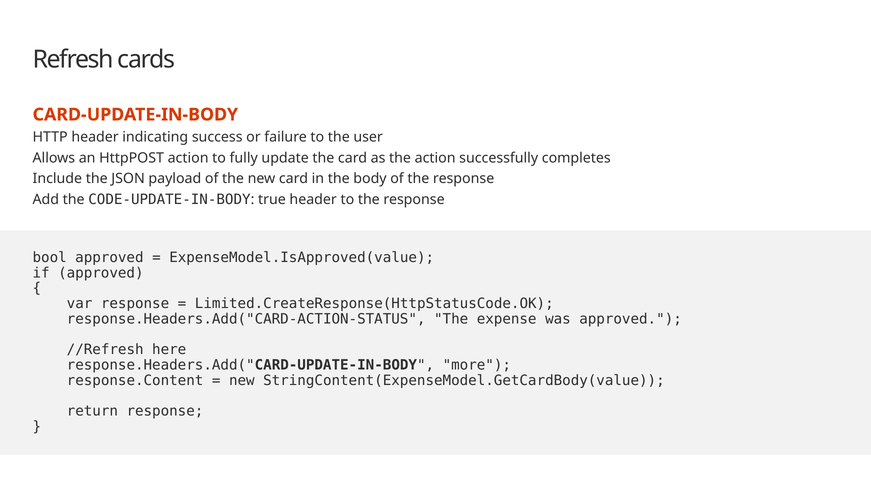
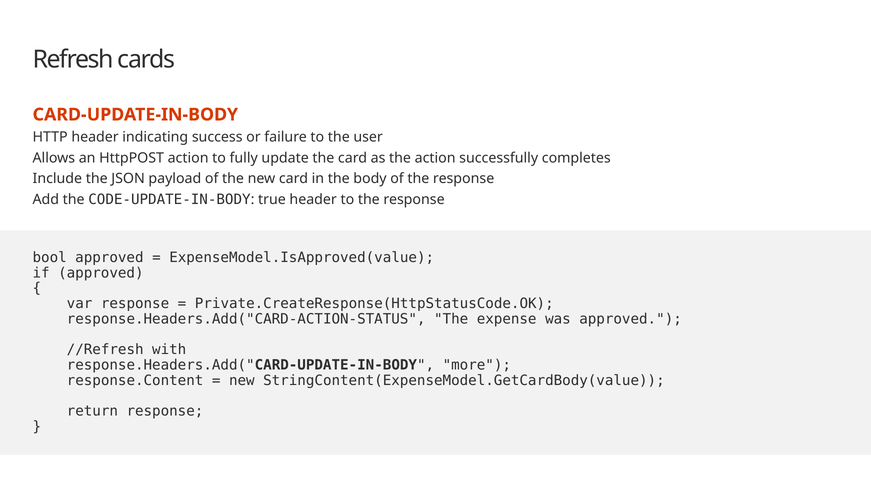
Limited.CreateResponse(HttpStatusCode.OK: Limited.CreateResponse(HttpStatusCode.OK -> Private.CreateResponse(HttpStatusCode.OK
here: here -> with
